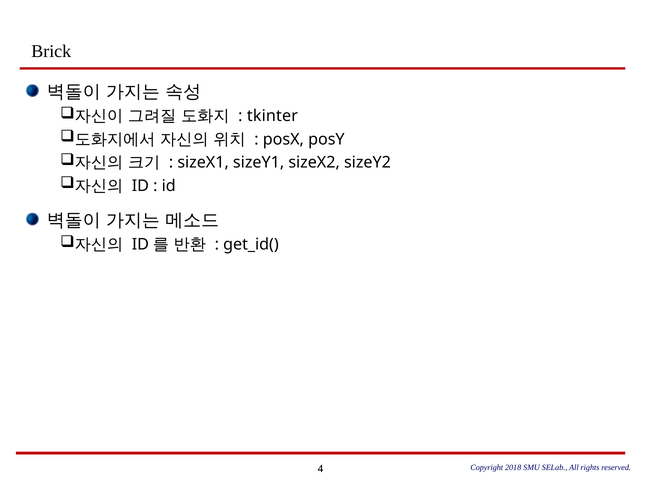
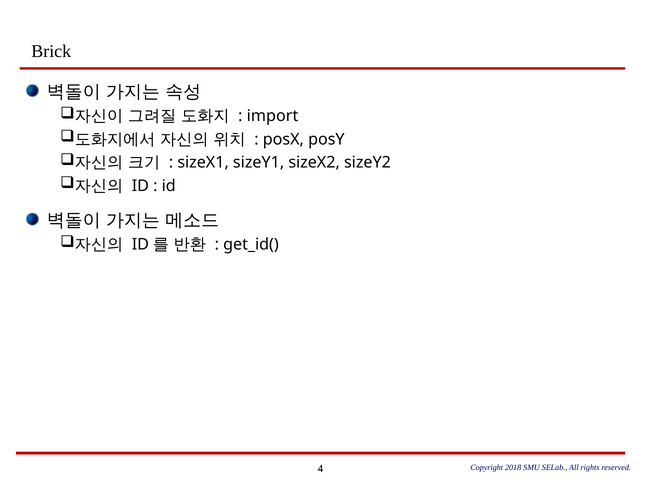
tkinter: tkinter -> import
